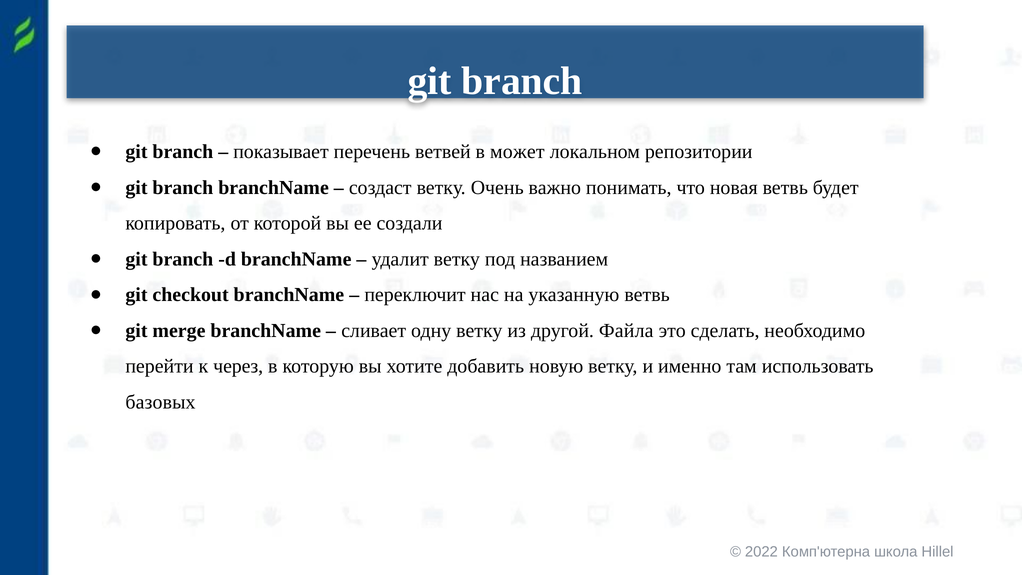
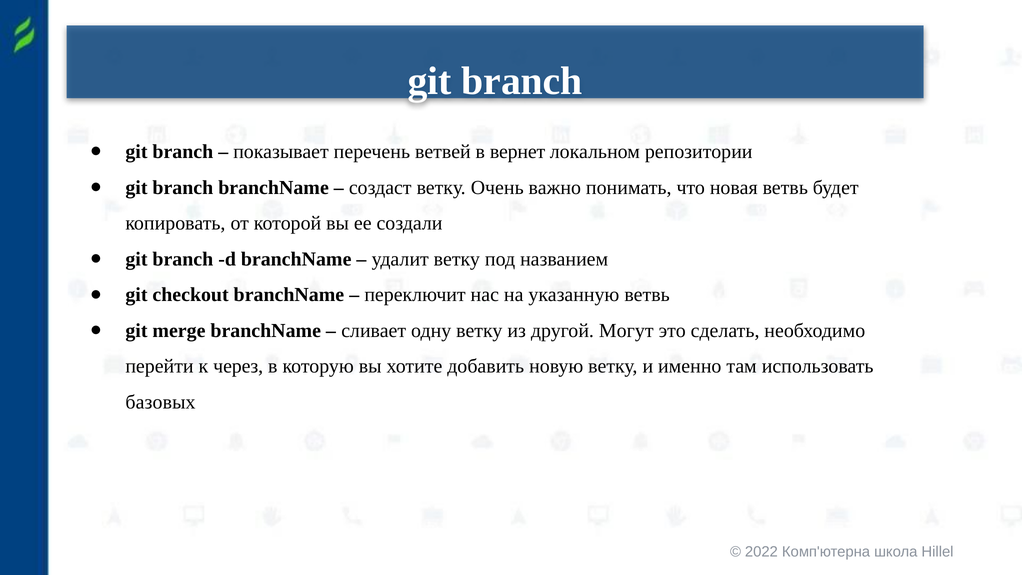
может: может -> вернет
Файла: Файла -> Могут
